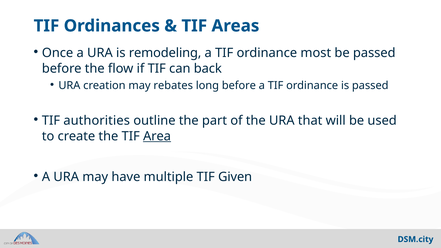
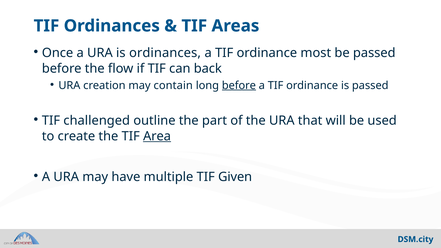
is remodeling: remodeling -> ordinances
rebates: rebates -> contain
before at (239, 85) underline: none -> present
authorities: authorities -> challenged
